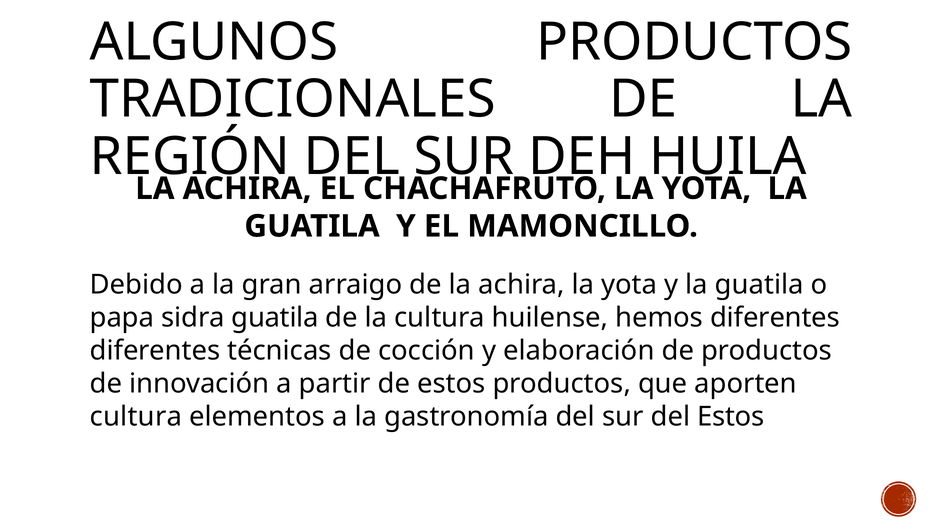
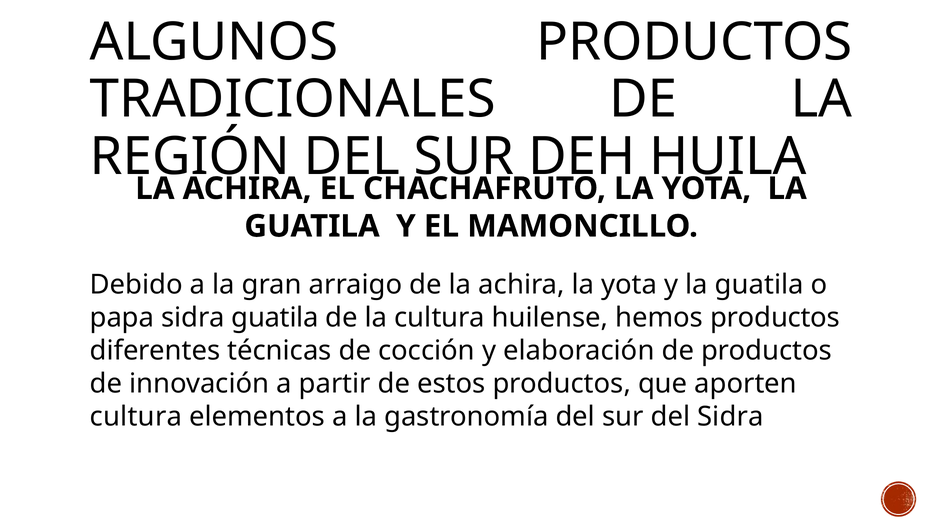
hemos diferentes: diferentes -> productos
del Estos: Estos -> Sidra
